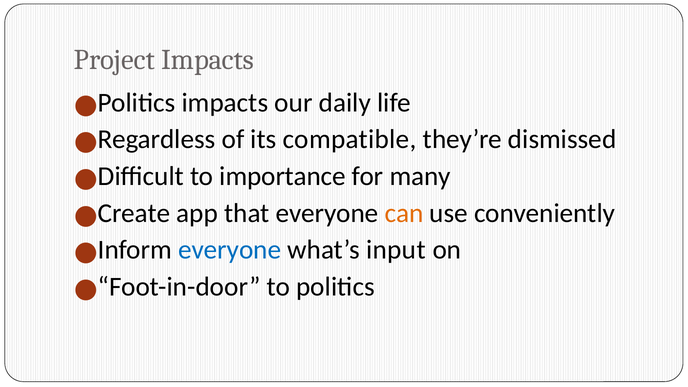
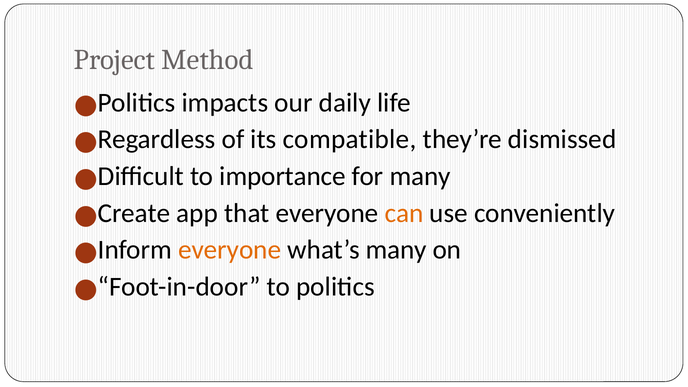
Project Impacts: Impacts -> Method
everyone at (230, 250) colour: blue -> orange
what’s input: input -> many
